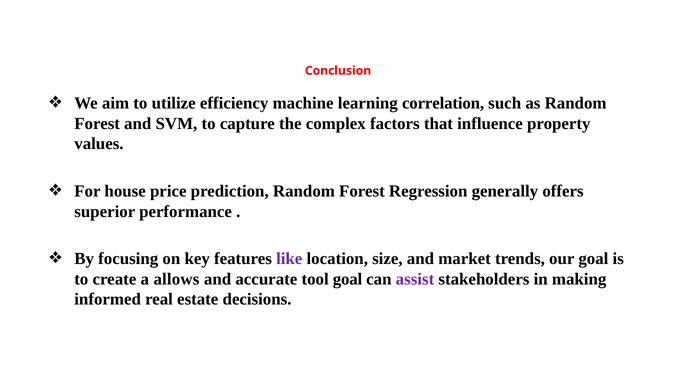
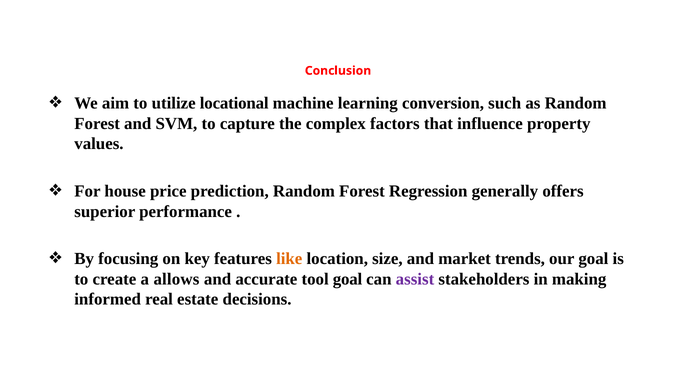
efficiency: efficiency -> locational
correlation: correlation -> conversion
like colour: purple -> orange
